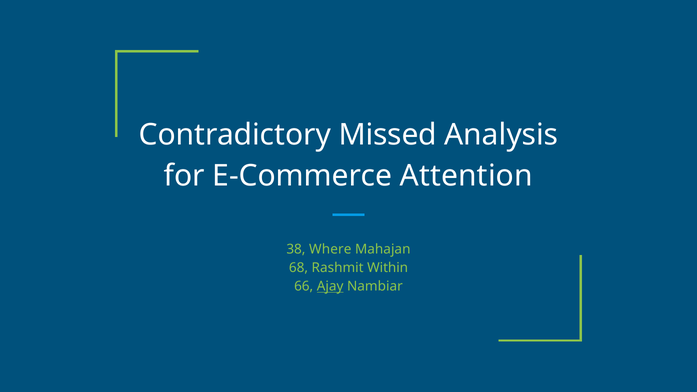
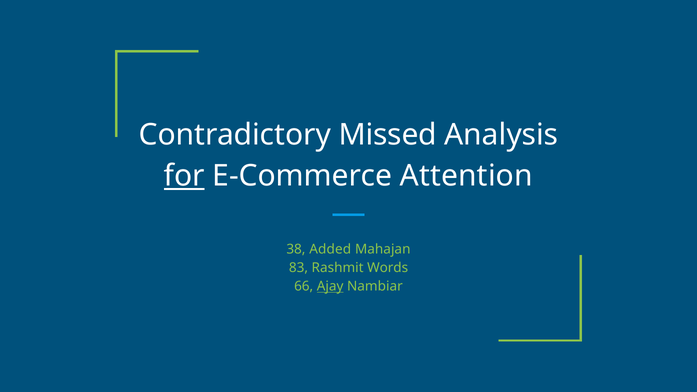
for underline: none -> present
Where: Where -> Added
68: 68 -> 83
Within: Within -> Words
